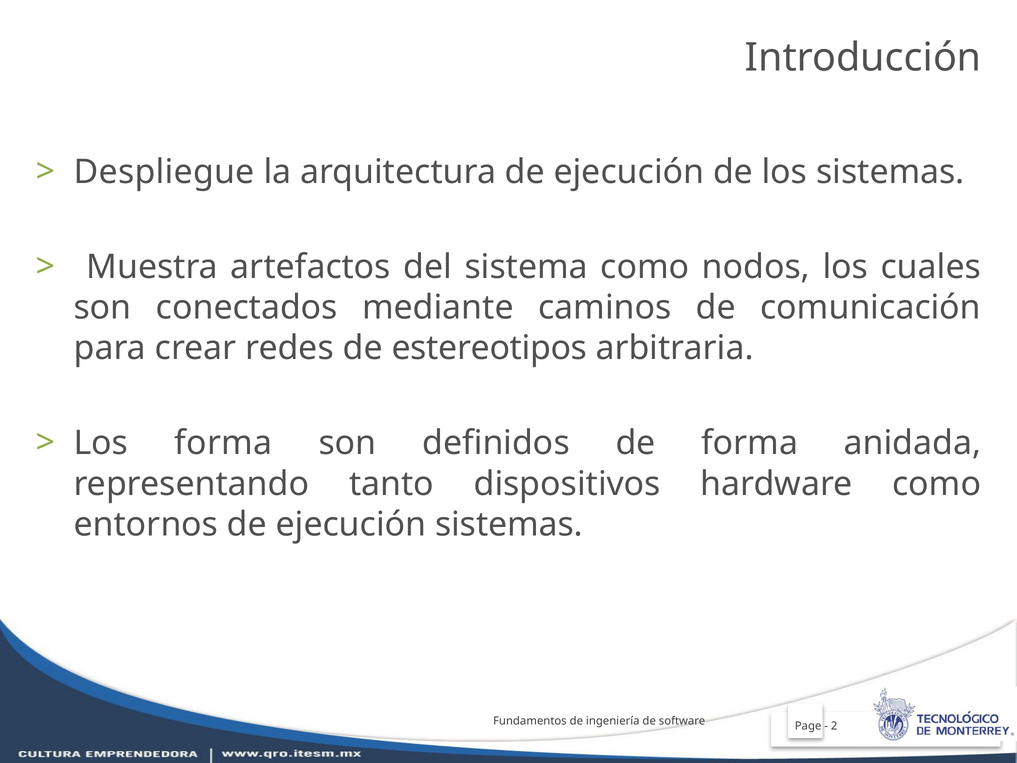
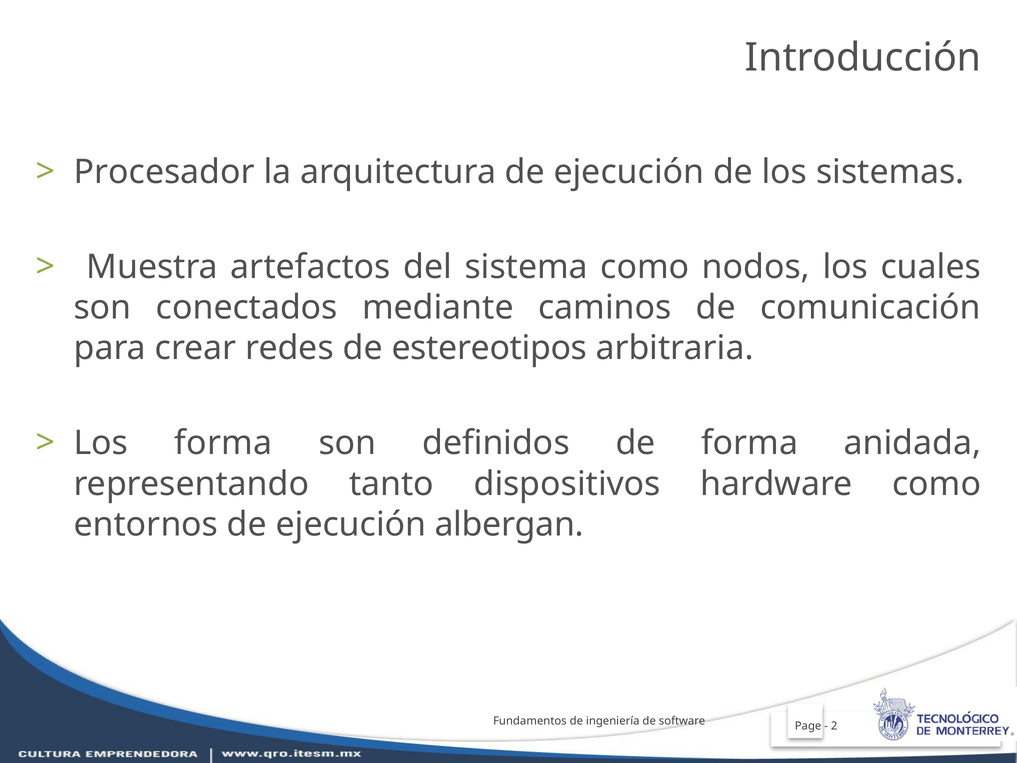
Despliegue: Despliegue -> Procesador
ejecución sistemas: sistemas -> albergan
